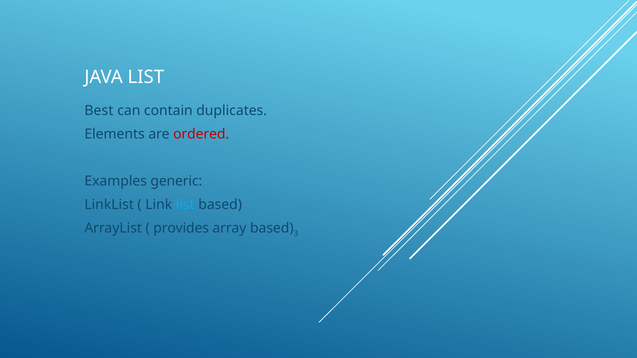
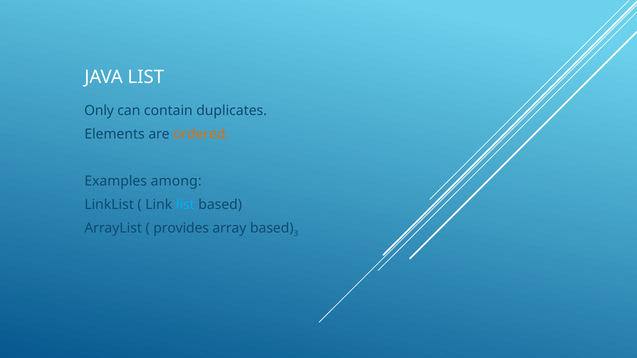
Best: Best -> Only
ordered colour: red -> orange
generic: generic -> among
